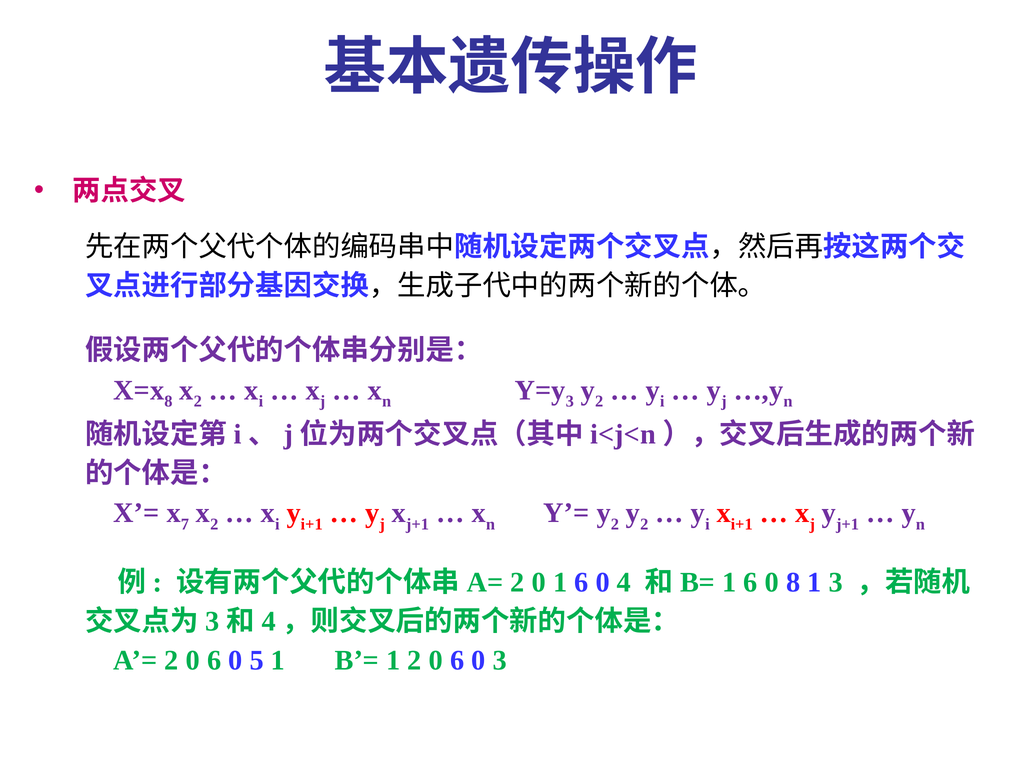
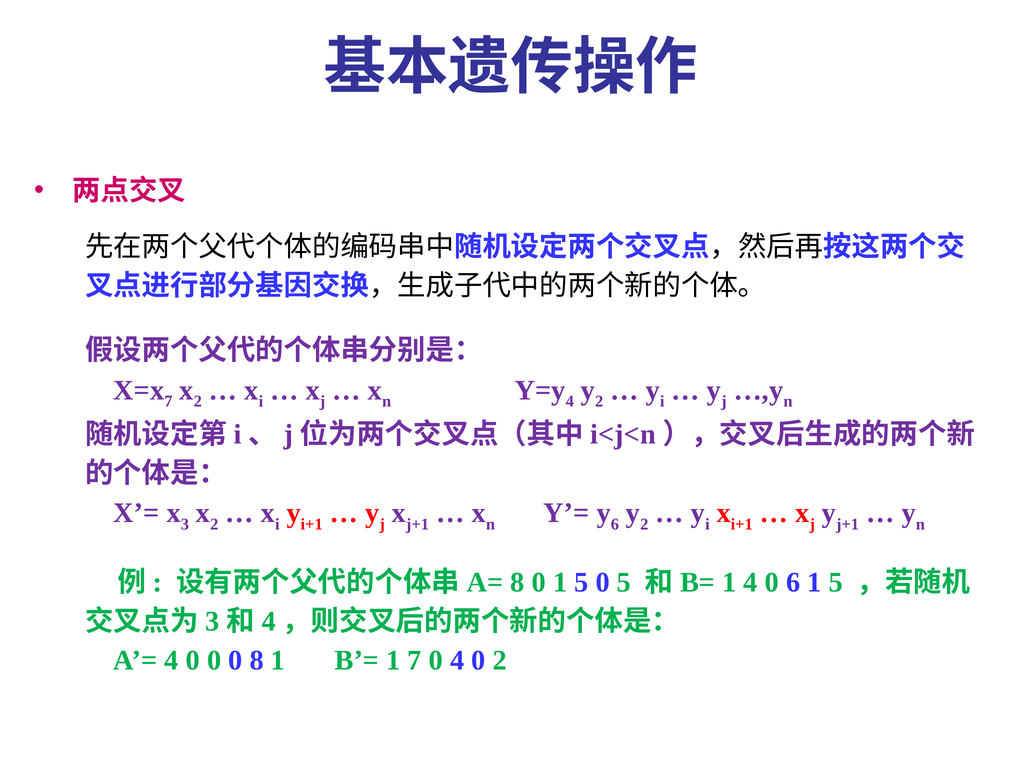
8 at (168, 401): 8 -> 7
3 at (570, 401): 3 -> 4
7: 7 -> 3
2 at (615, 524): 2 -> 6
2 at (517, 582): 2 -> 8
0 1 6: 6 -> 5
0 4: 4 -> 5
6 at (750, 582): 6 -> 4
0 8: 8 -> 6
3 at (836, 582): 3 -> 5
A’= 2: 2 -> 4
6 at (214, 661): 6 -> 0
0 5: 5 -> 8
1 2: 2 -> 7
6 at (457, 661): 6 -> 4
0 3: 3 -> 2
